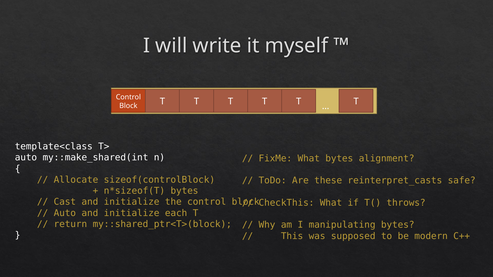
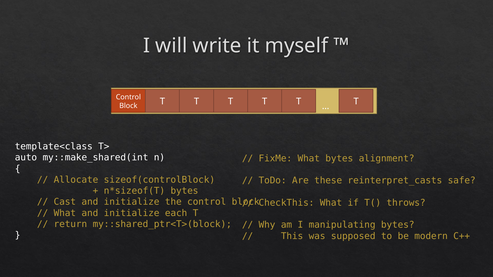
Auto at (65, 213): Auto -> What
